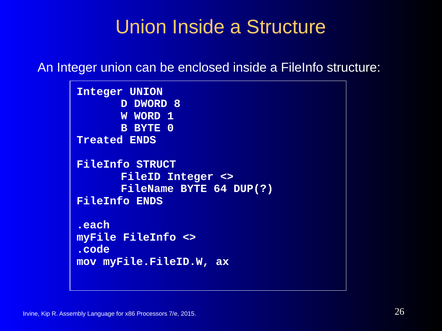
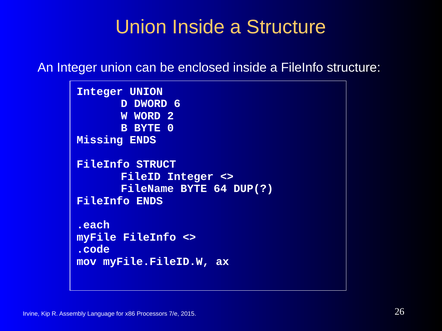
8: 8 -> 6
1: 1 -> 2
Treated: Treated -> Missing
